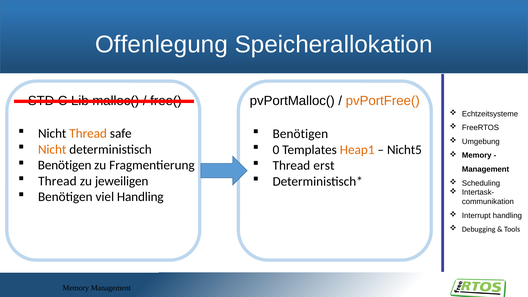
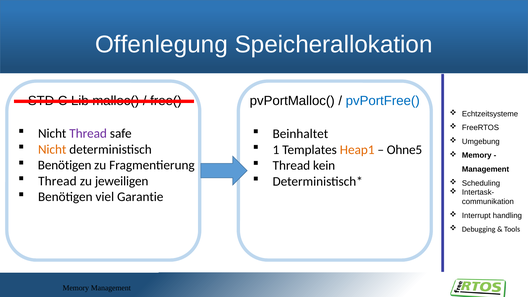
pvPortFree( colour: orange -> blue
Thread at (88, 134) colour: orange -> purple
Benötigen at (300, 134): Benötigen -> Beinhaltet
0: 0 -> 1
Nicht5: Nicht5 -> Ohne5
erst: erst -> kein
viel Handling: Handling -> Garantie
